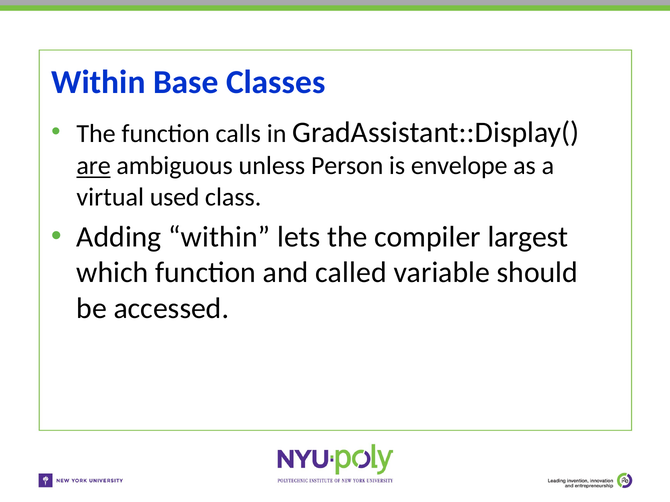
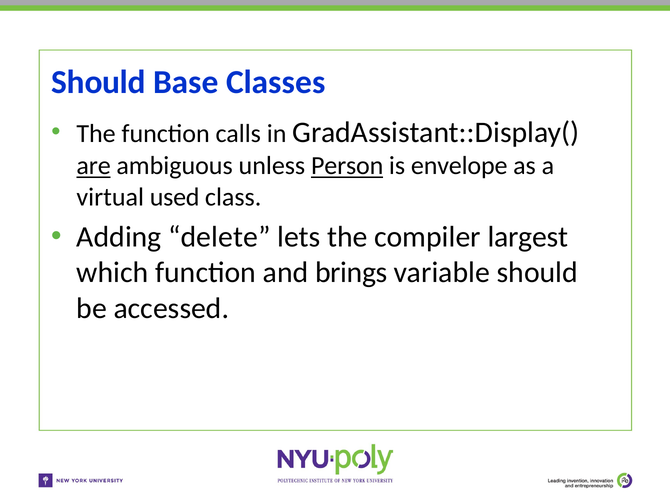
Within at (98, 82): Within -> Should
Person underline: none -> present
Adding within: within -> delete
called: called -> brings
